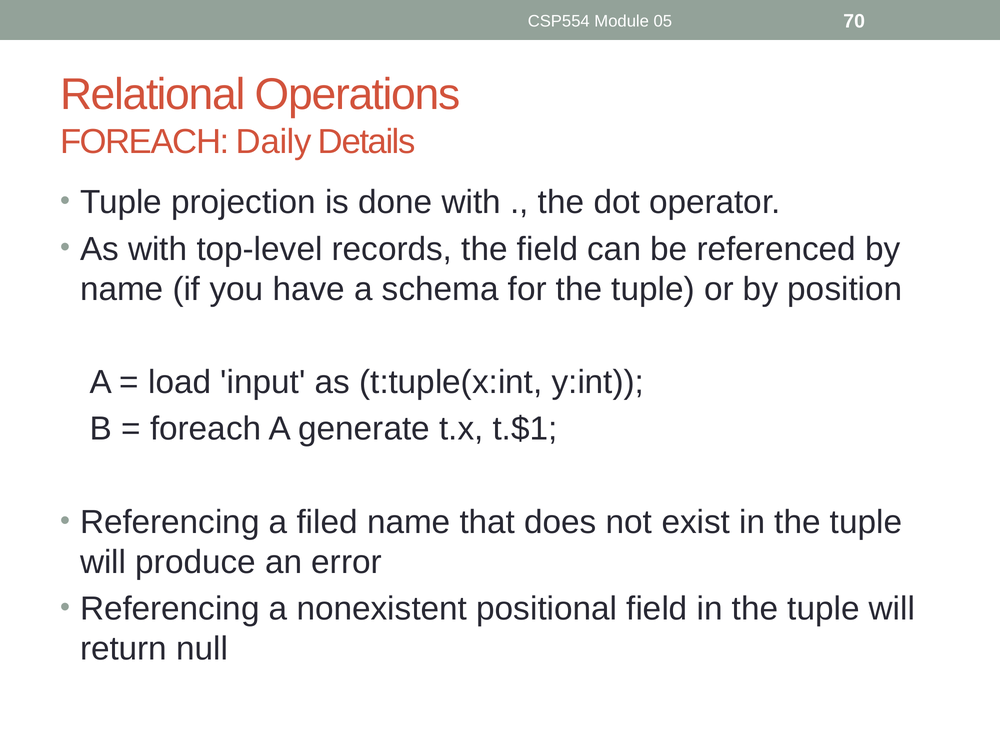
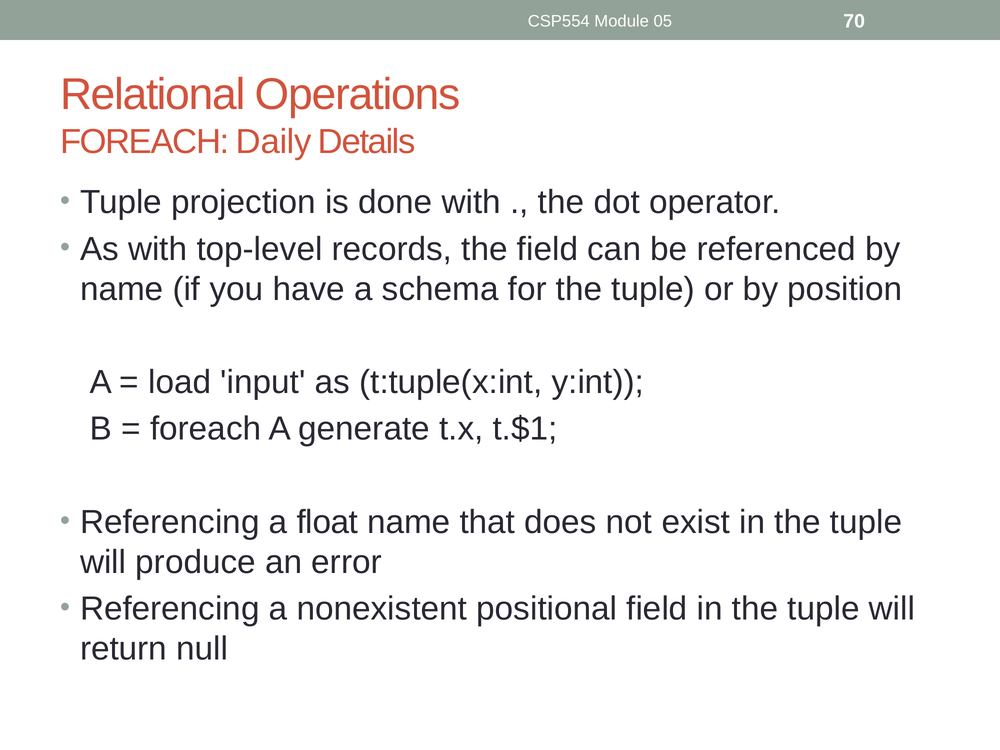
filed: filed -> float
